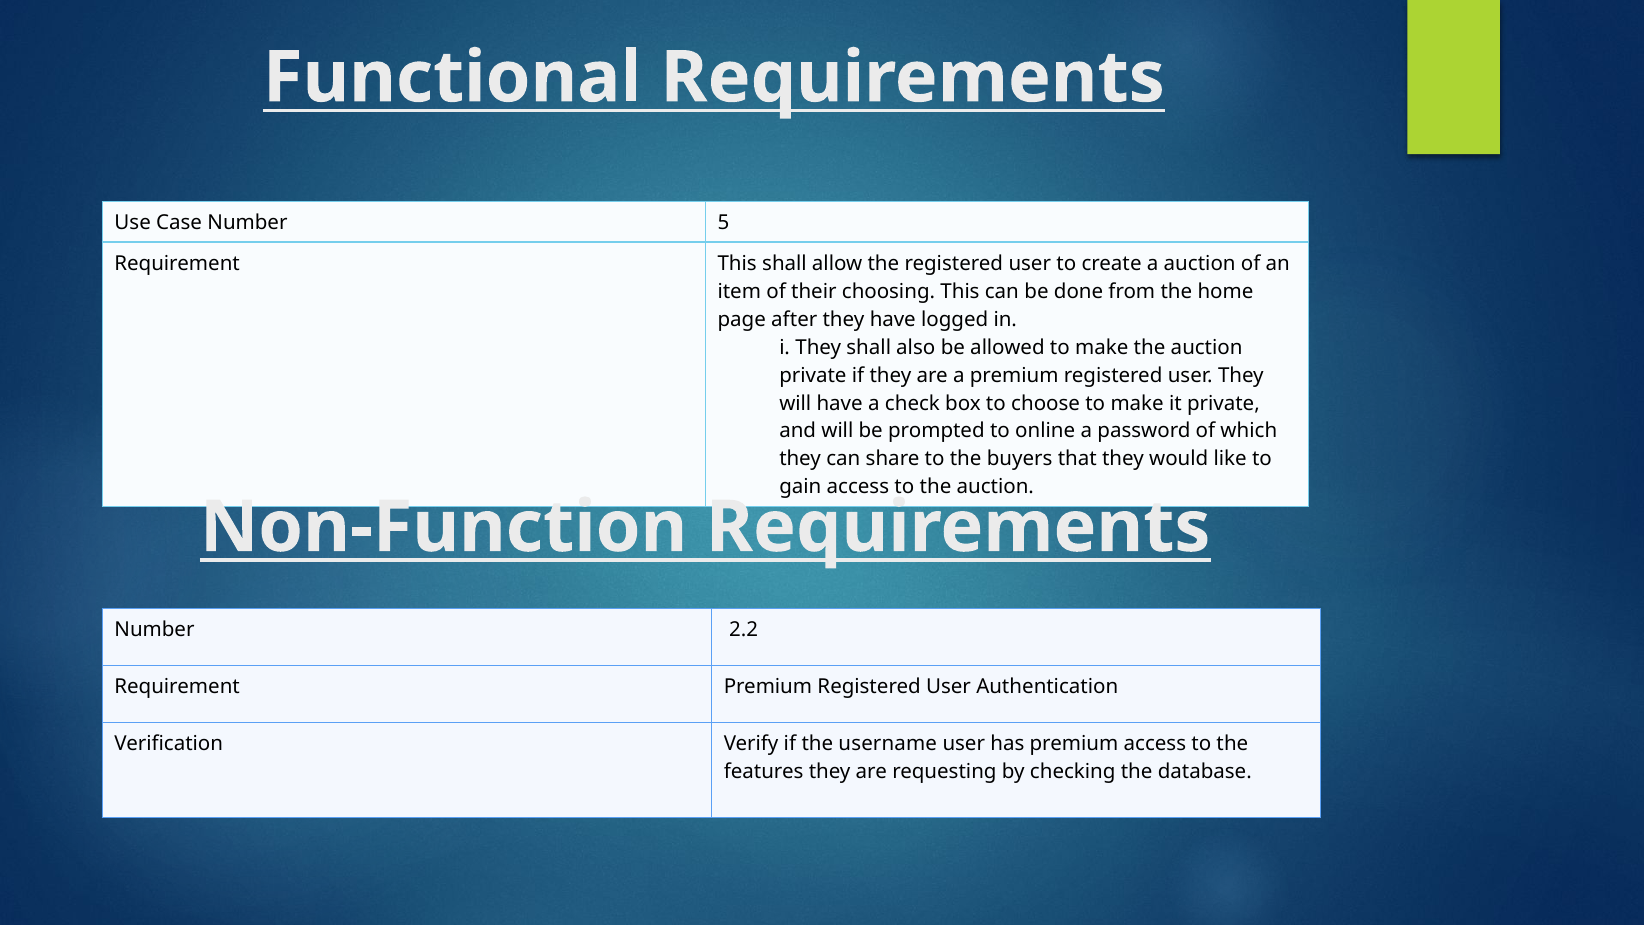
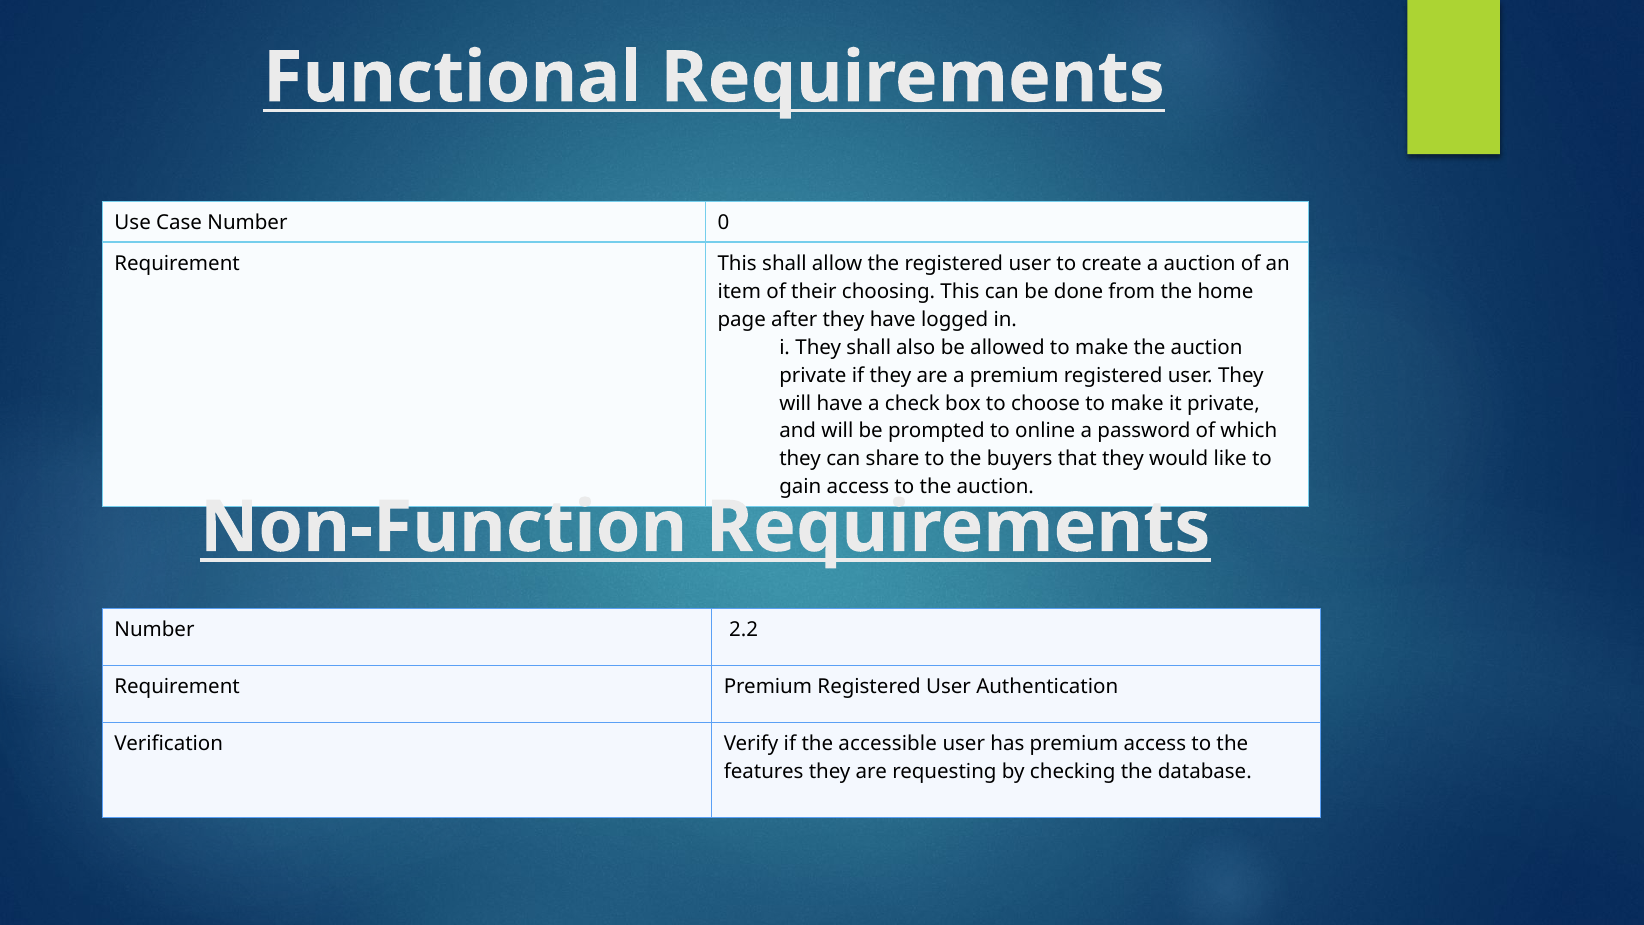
5: 5 -> 0
username: username -> accessible
